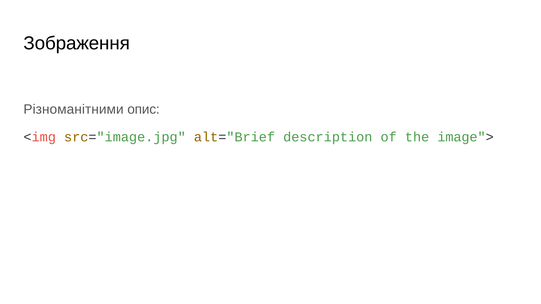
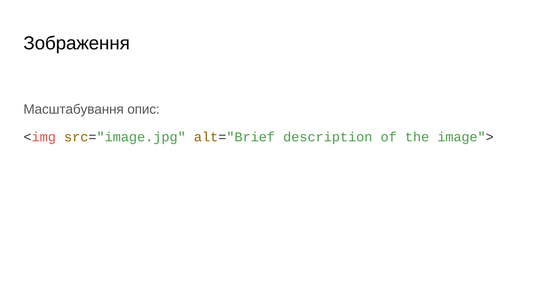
Різноманітними: Різноманітними -> Масштабування
